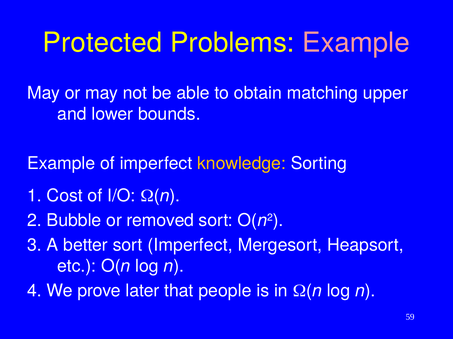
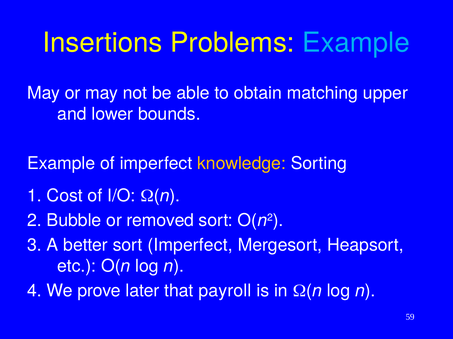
Protected: Protected -> Insertions
Example at (356, 43) colour: pink -> light blue
people: people -> payroll
